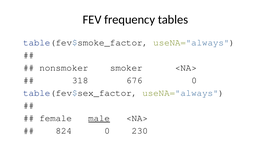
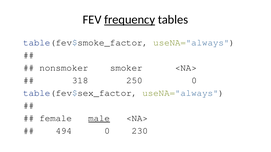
frequency underline: none -> present
676: 676 -> 250
824: 824 -> 494
